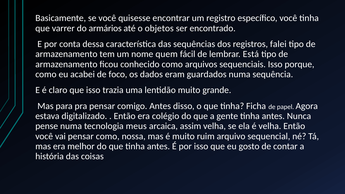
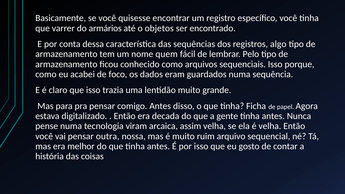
falei: falei -> algo
Está: Está -> Pelo
colégio: colégio -> decada
meus: meus -> viram
pensar como: como -> outra
